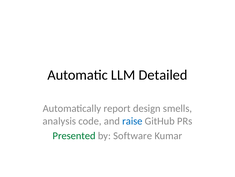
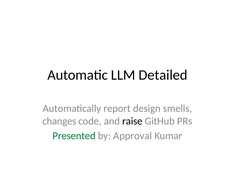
analysis: analysis -> changes
raise colour: blue -> black
Software: Software -> Approval
